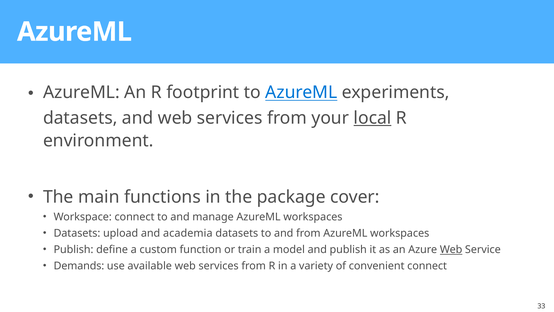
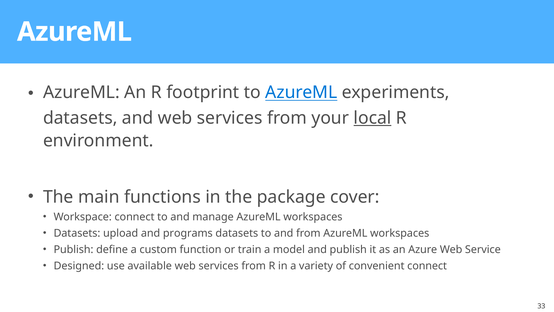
academia: academia -> programs
Web at (451, 249) underline: present -> none
Demands: Demands -> Designed
